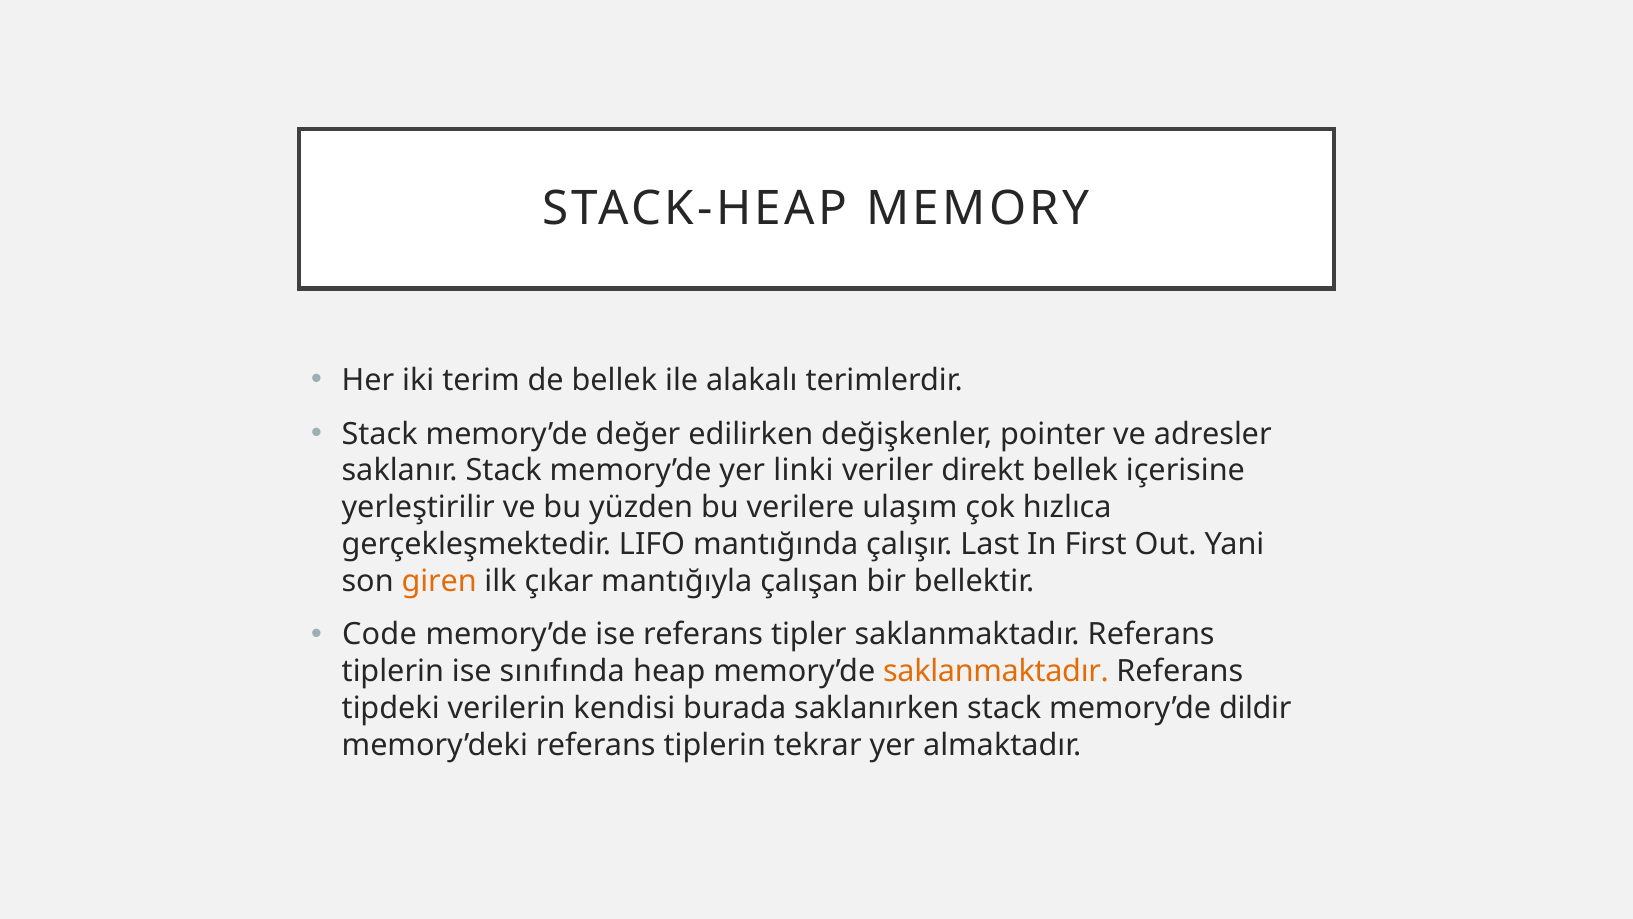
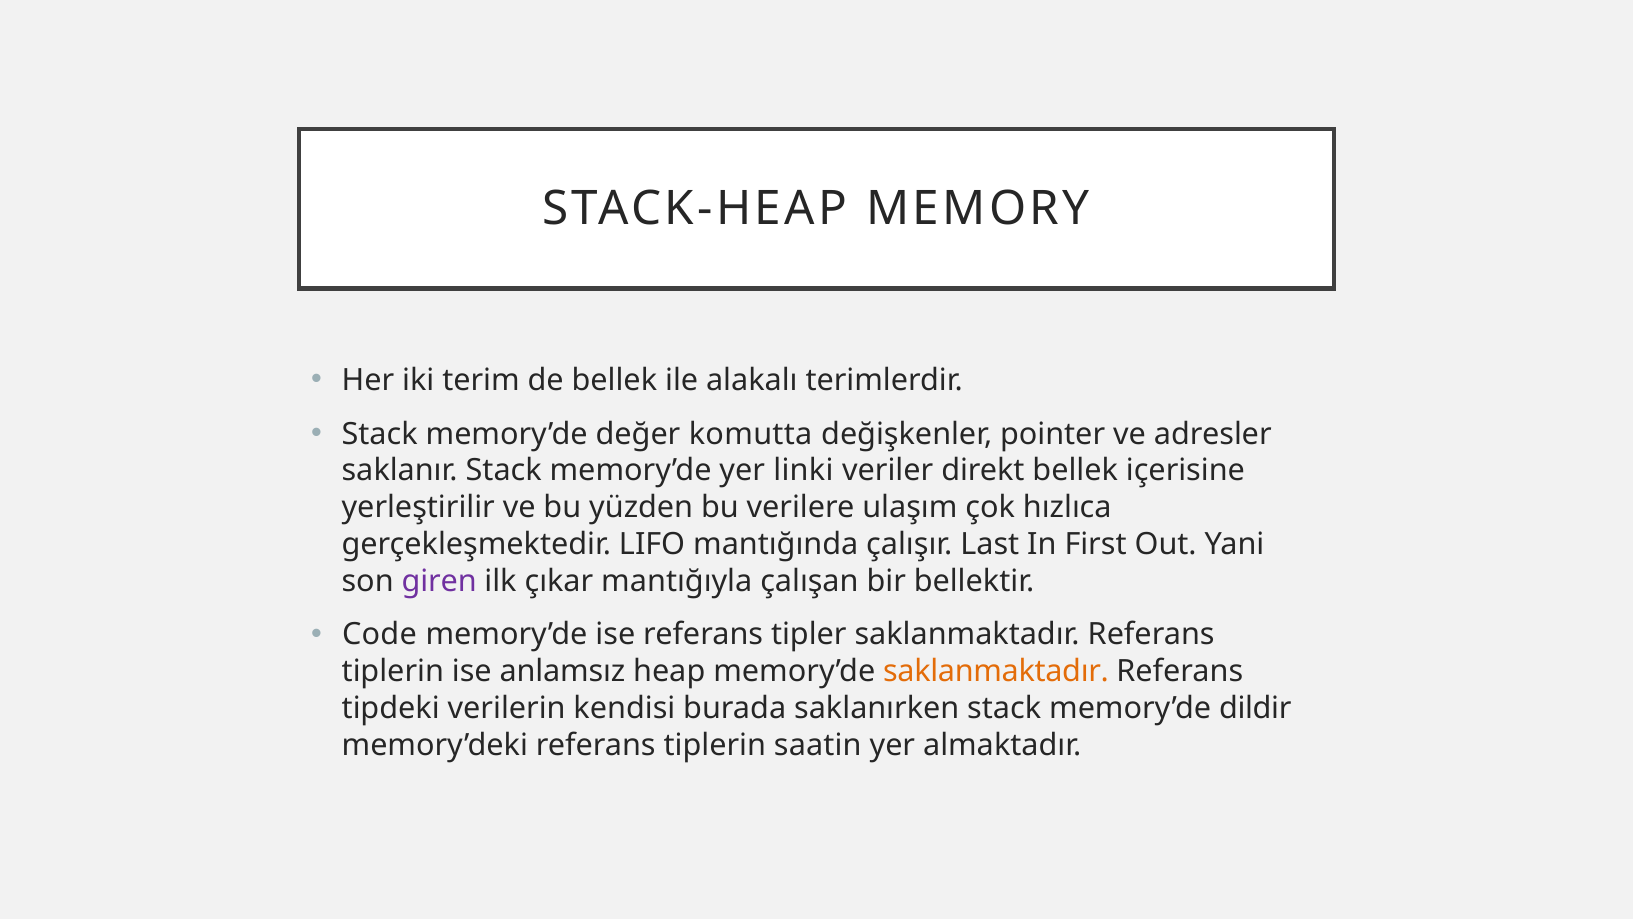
edilirken: edilirken -> komutta
giren colour: orange -> purple
sınıfında: sınıfında -> anlamsız
tekrar: tekrar -> saatin
